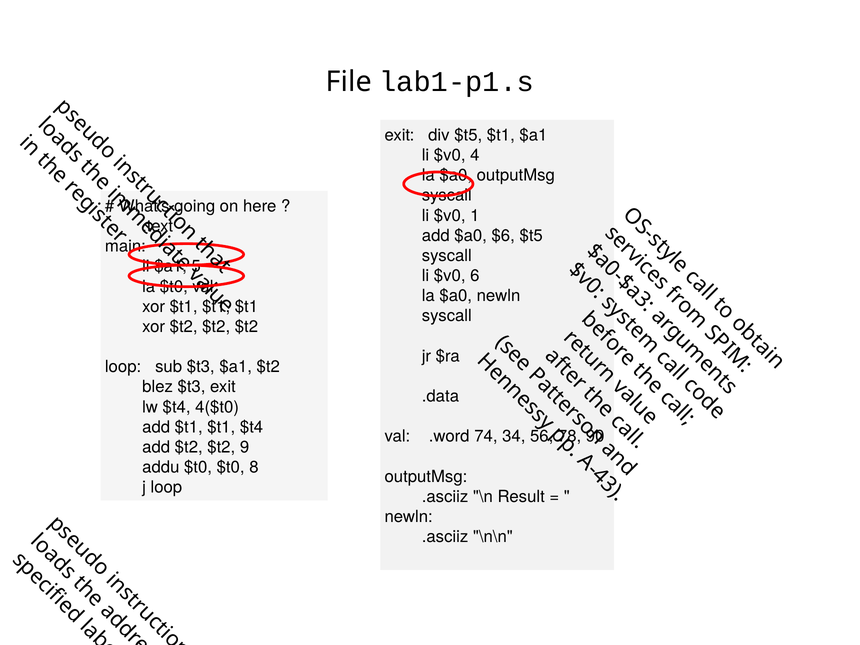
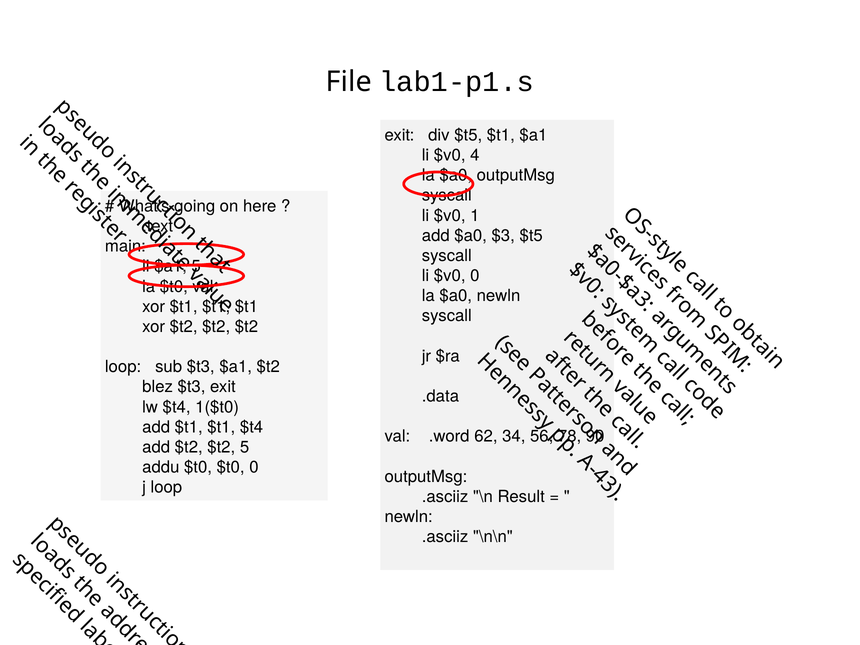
$6: $6 -> $3
$v0 6: 6 -> 0
4($t0: 4($t0 -> 1($t0
74: 74 -> 62
$t2 9: 9 -> 5
$t0 8: 8 -> 0
